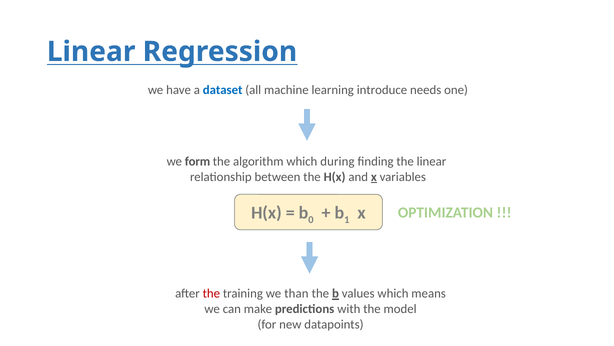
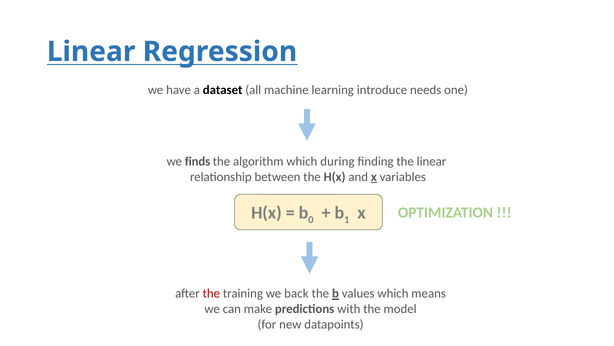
dataset colour: blue -> black
form: form -> finds
than: than -> back
